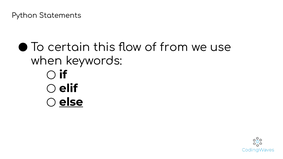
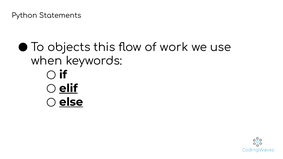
certain: certain -> objects
from: from -> work
elif underline: none -> present
